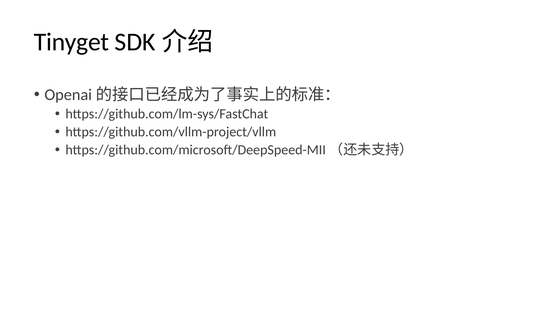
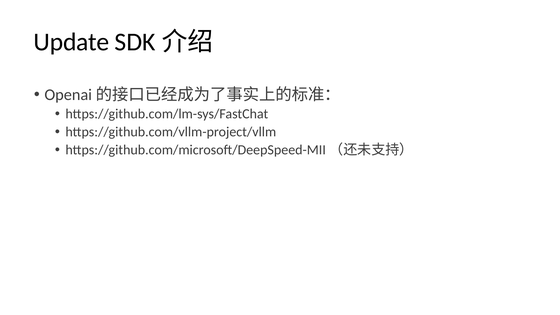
Tinyget: Tinyget -> Update
